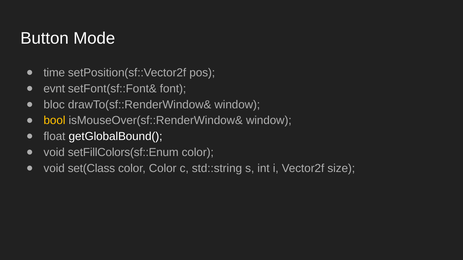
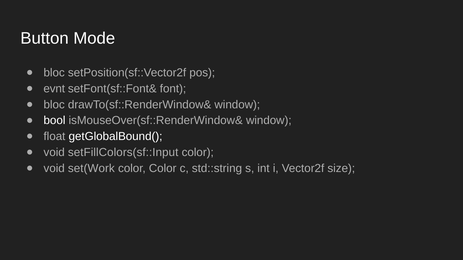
time at (54, 73): time -> bloc
bool colour: yellow -> white
setFillColors(sf::Enum: setFillColors(sf::Enum -> setFillColors(sf::Input
set(Class: set(Class -> set(Work
